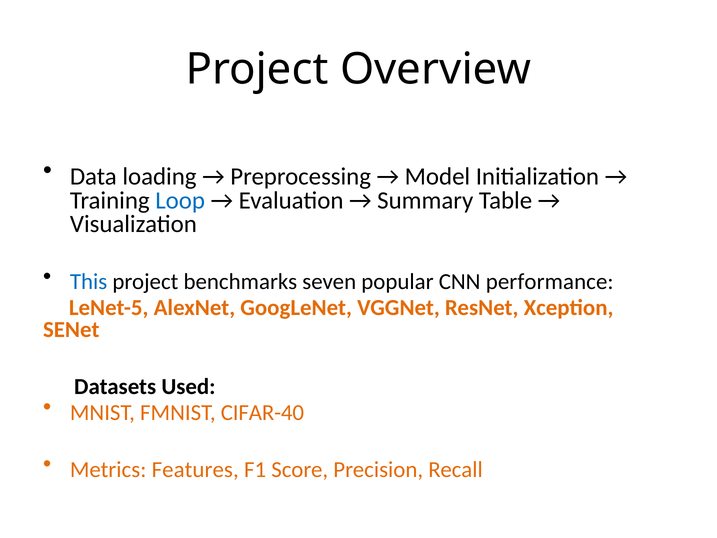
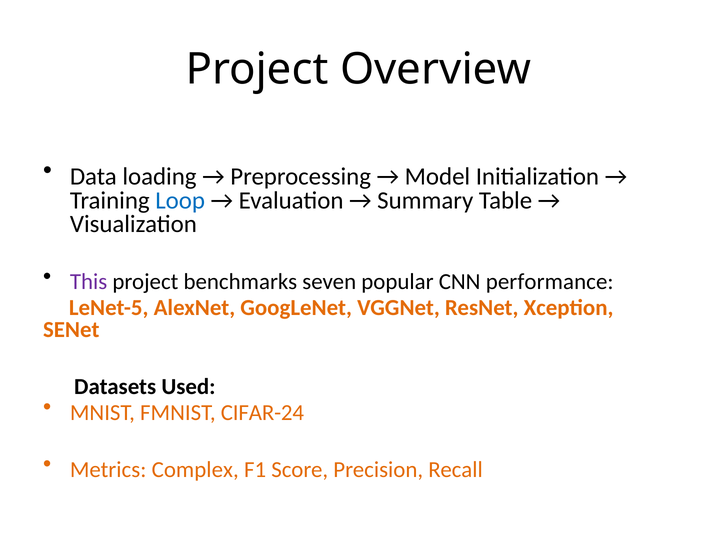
This colour: blue -> purple
CIFAR-40: CIFAR-40 -> CIFAR-24
Features: Features -> Complex
